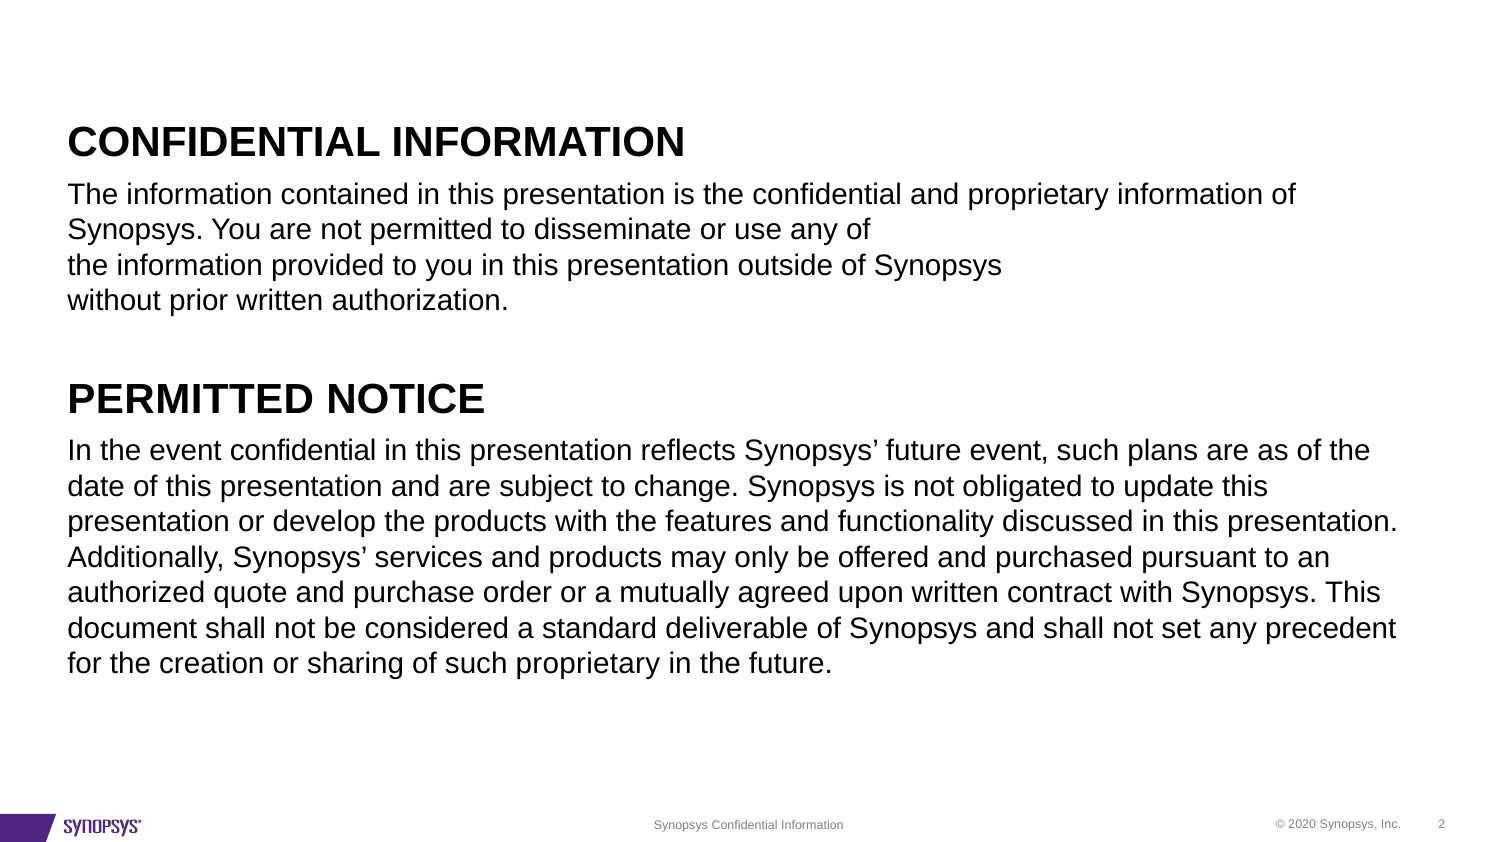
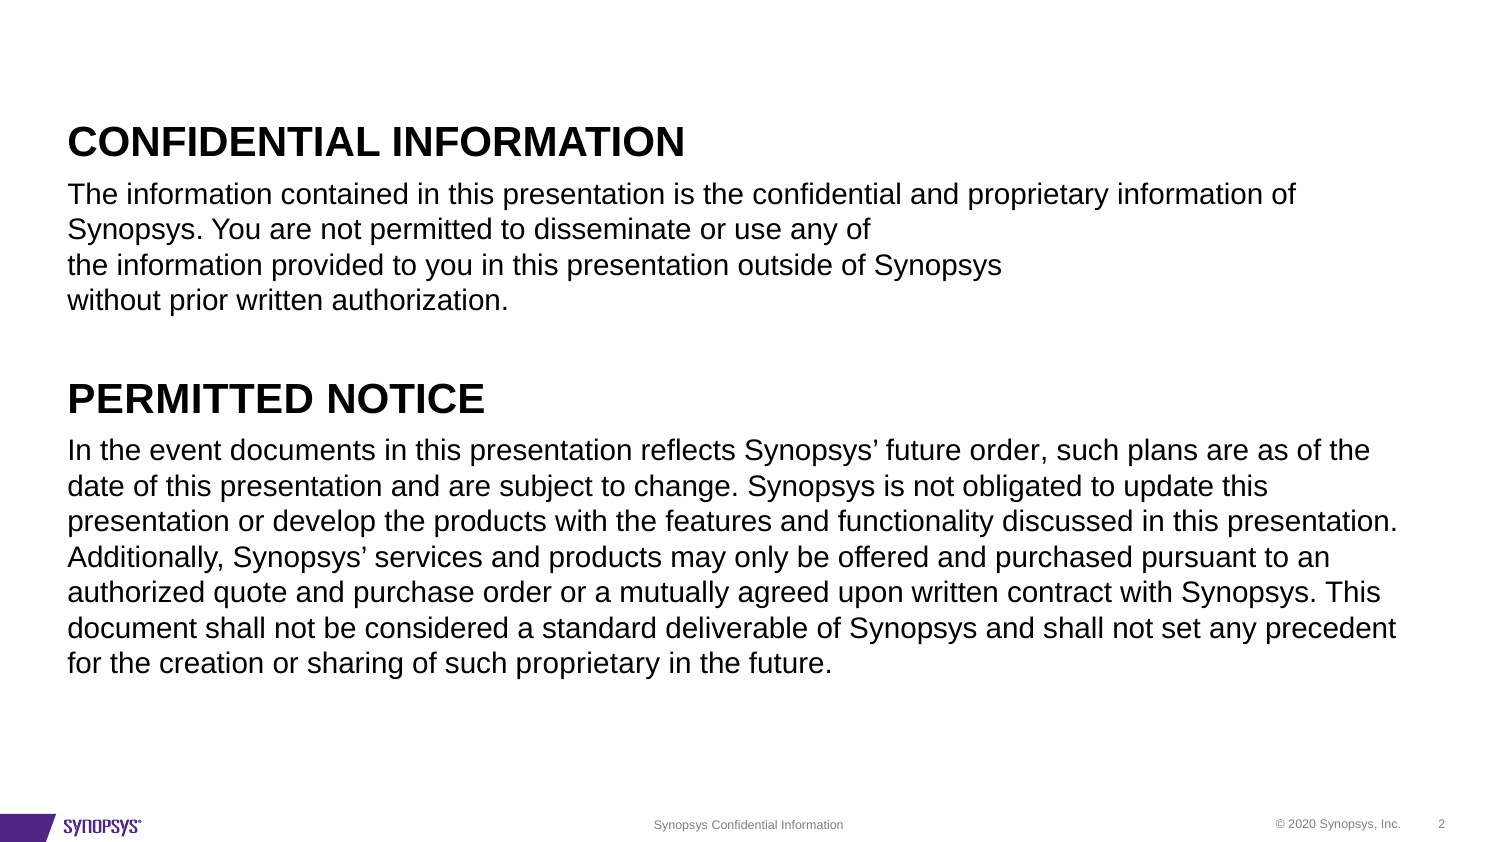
event confidential: confidential -> documents
future event: event -> order
